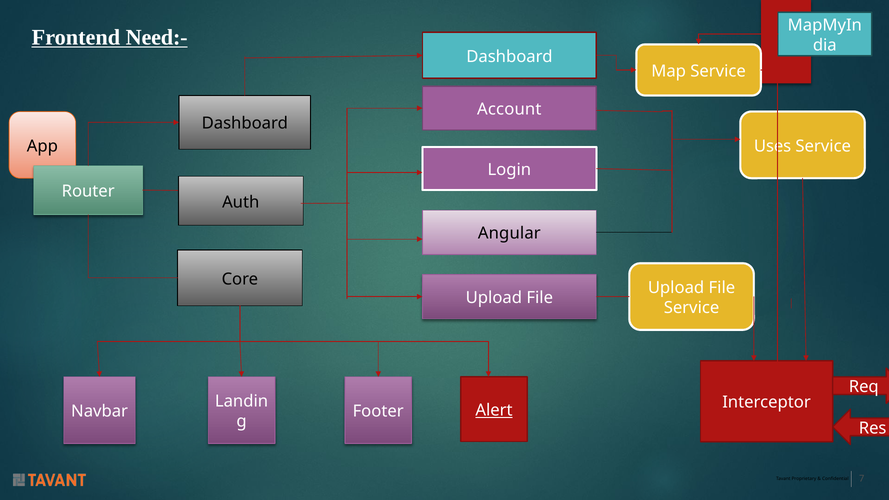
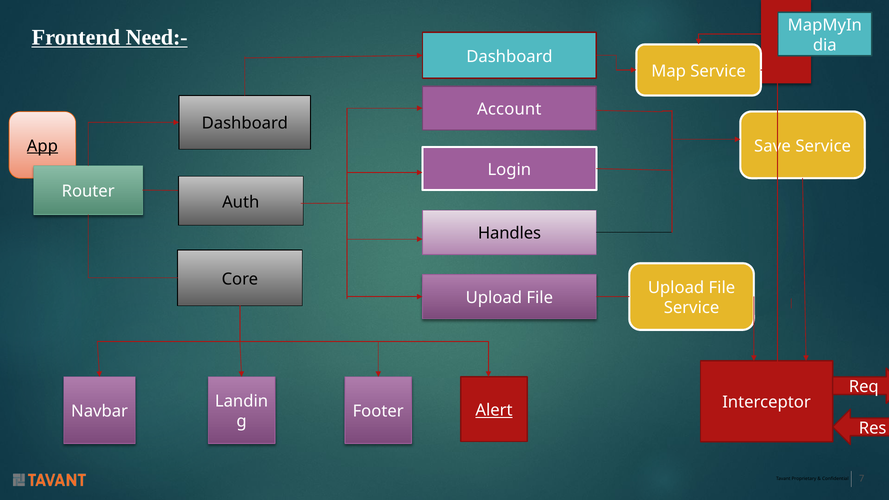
App underline: none -> present
Uses: Uses -> Save
Angular: Angular -> Handles
